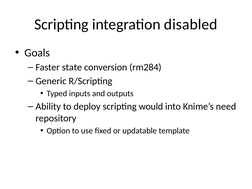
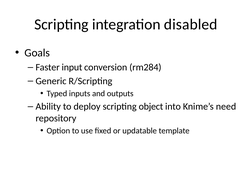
state: state -> input
would: would -> object
